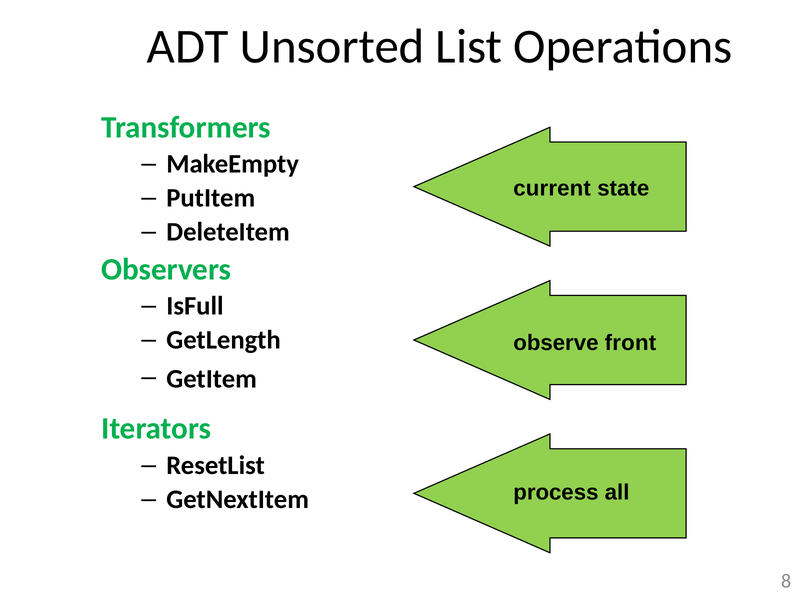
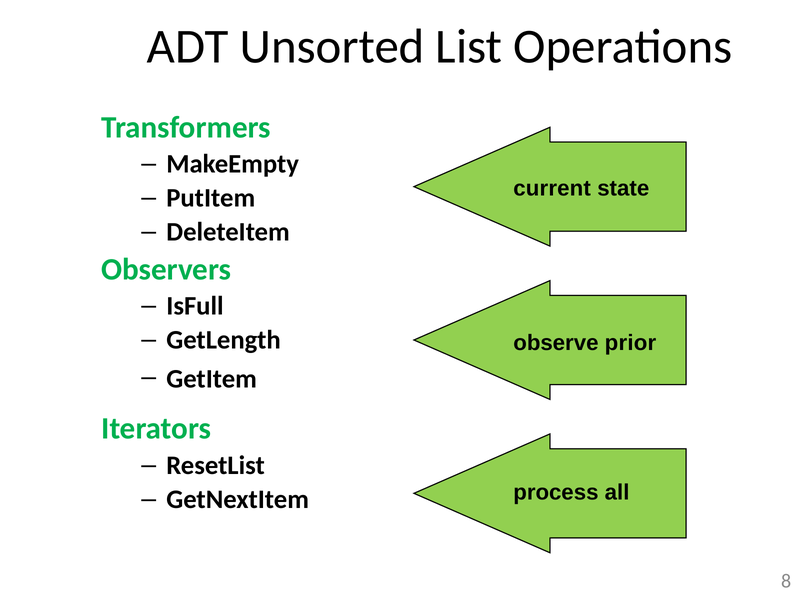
front: front -> prior
